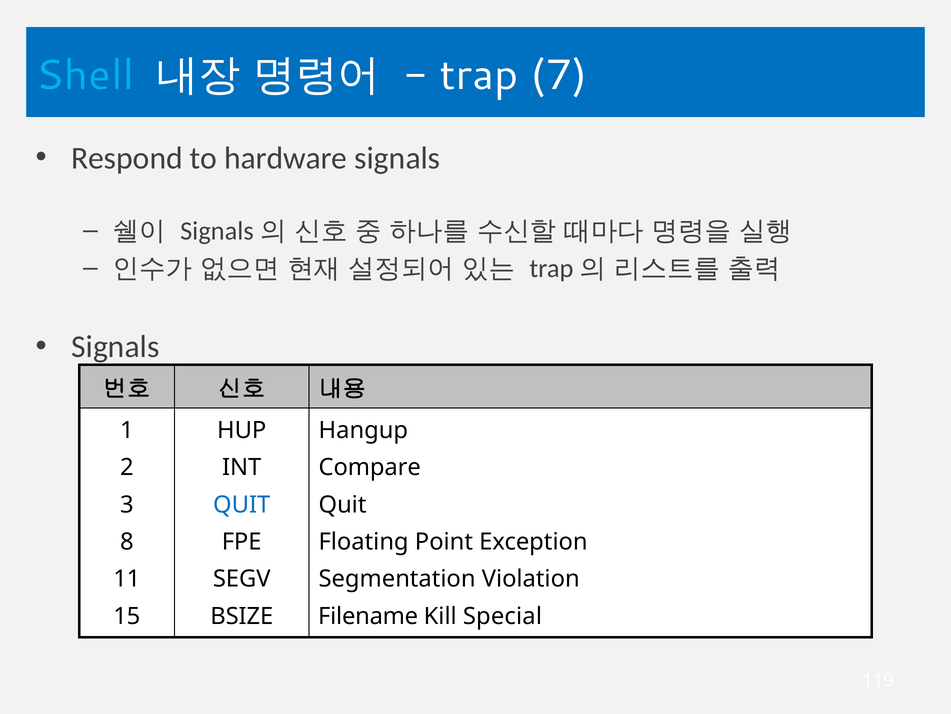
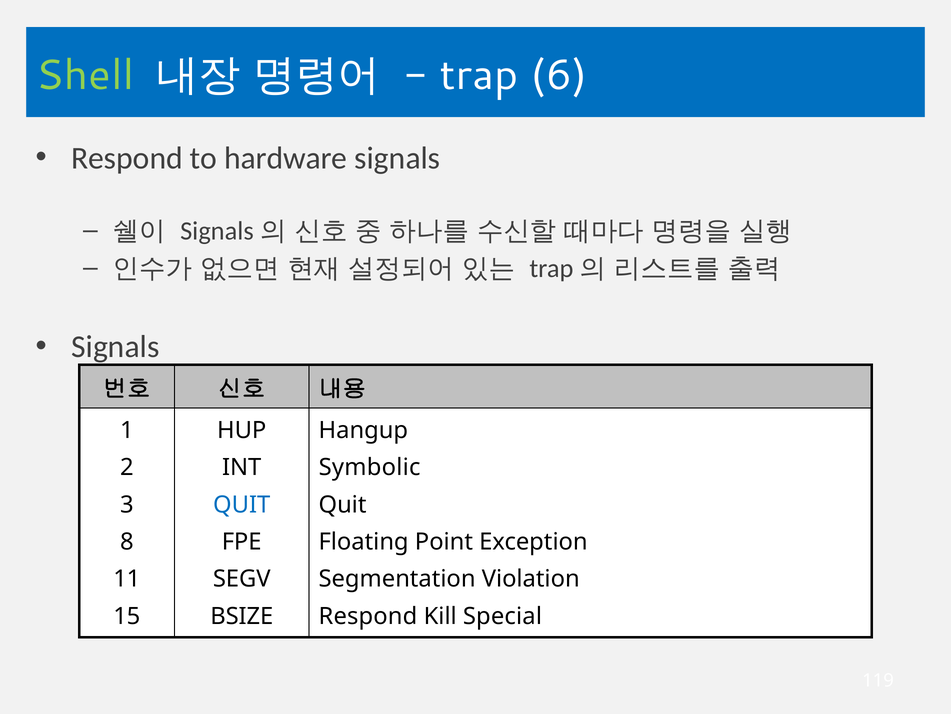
Shell colour: light blue -> light green
7: 7 -> 6
Compare: Compare -> Symbolic
Filename at (368, 616): Filename -> Respond
